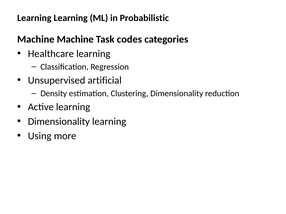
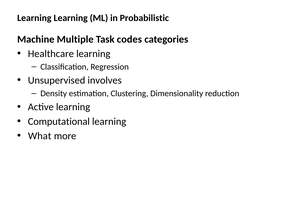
Machine Machine: Machine -> Multiple
artificial: artificial -> involves
Dimensionality at (59, 122): Dimensionality -> Computational
Using: Using -> What
